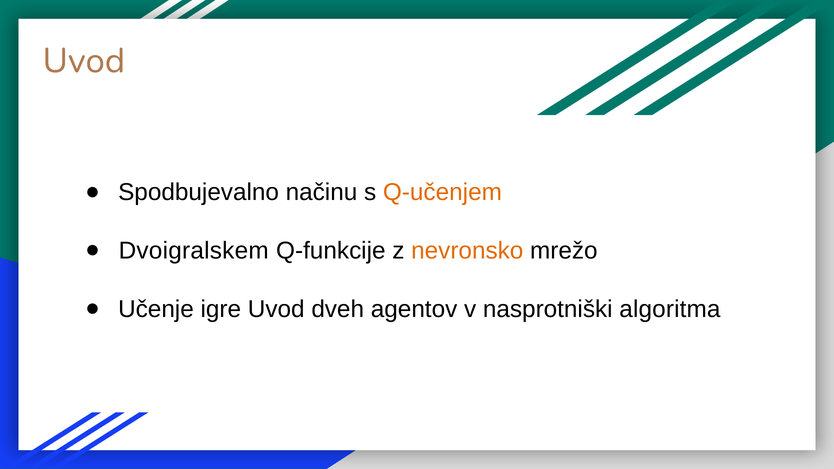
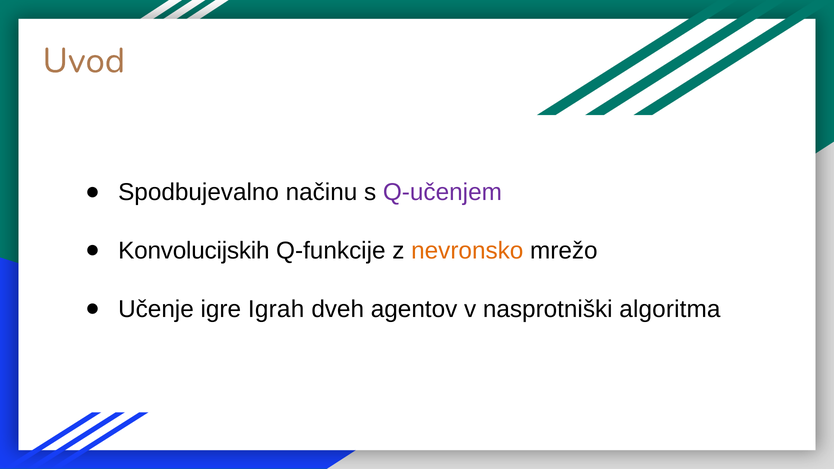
Q-učenjem colour: orange -> purple
Dvoigralskem: Dvoigralskem -> Konvolucijskih
igre Uvod: Uvod -> Igrah
